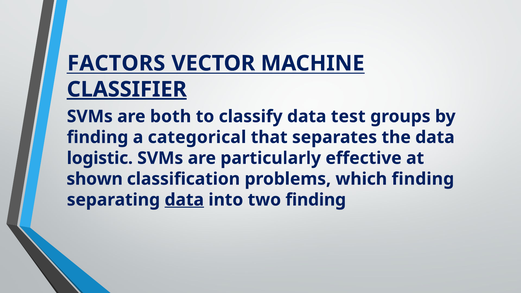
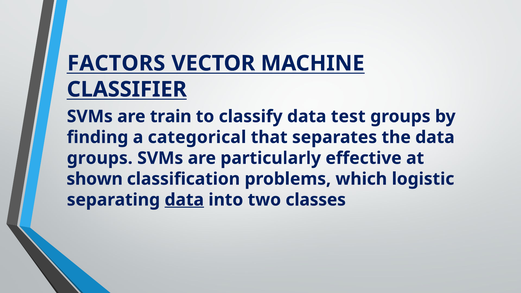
CLASSIFIER underline: present -> none
both: both -> train
logistic at (100, 158): logistic -> groups
which finding: finding -> logistic
two finding: finding -> classes
